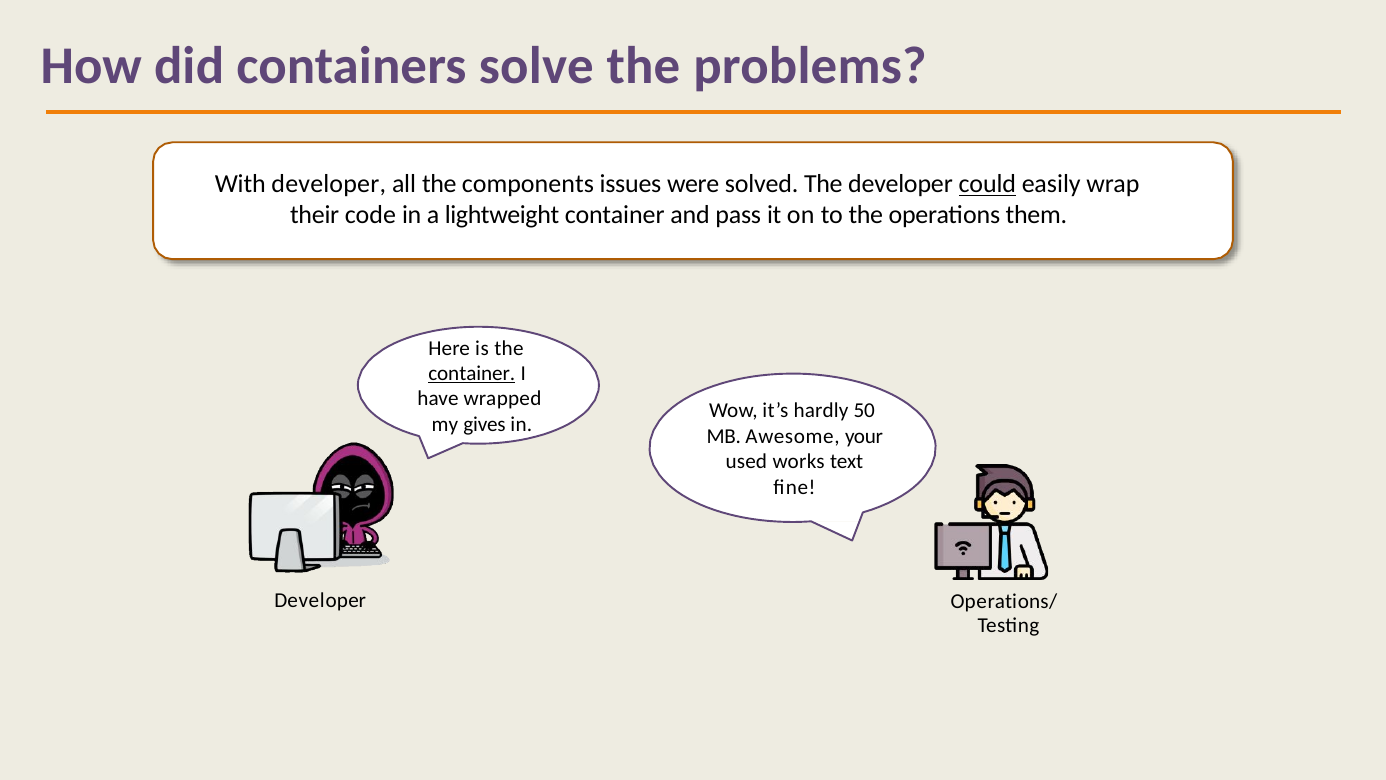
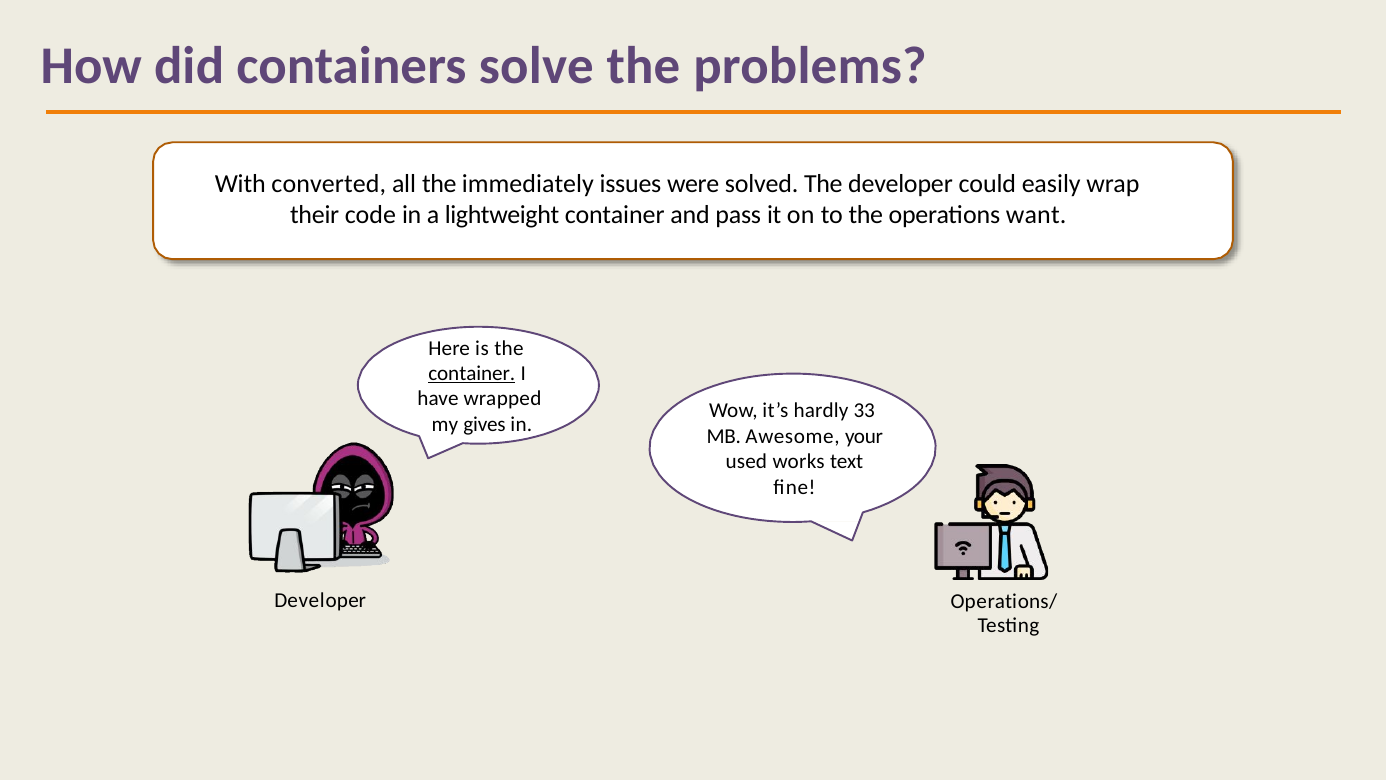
With developer: developer -> converted
components: components -> immediately
could underline: present -> none
them: them -> want
50: 50 -> 33
